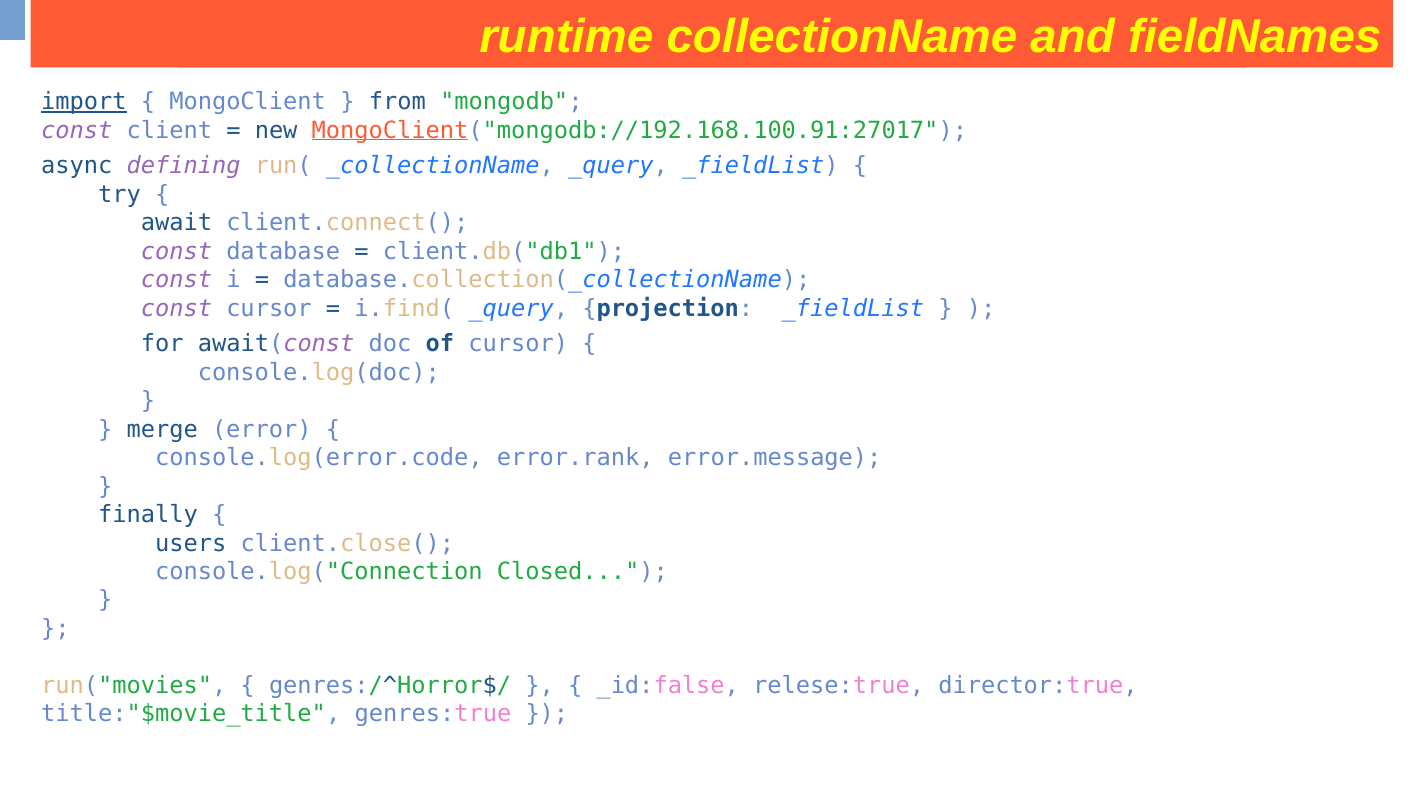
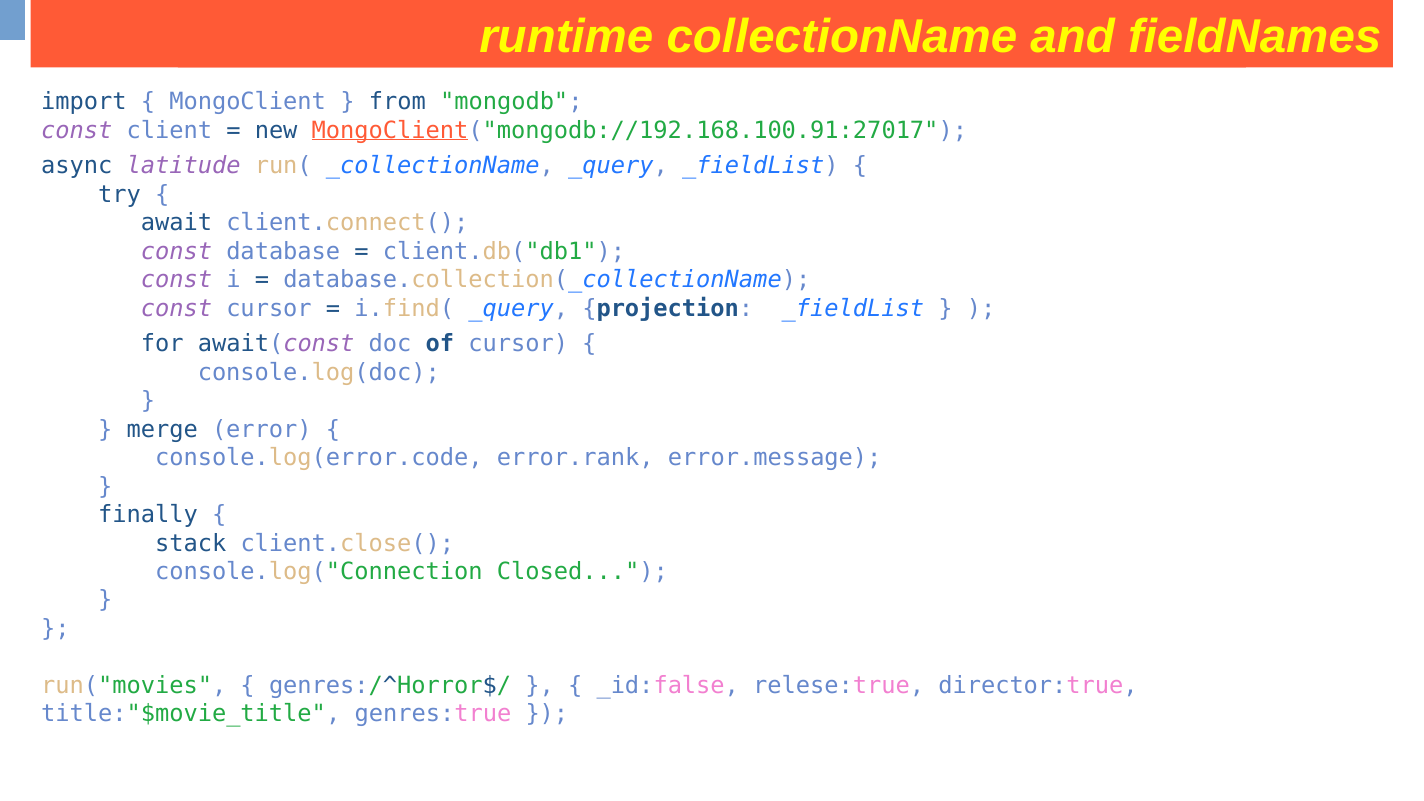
import underline: present -> none
defining: defining -> latitude
users: users -> stack
